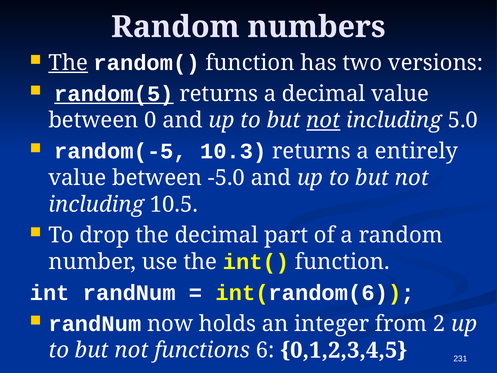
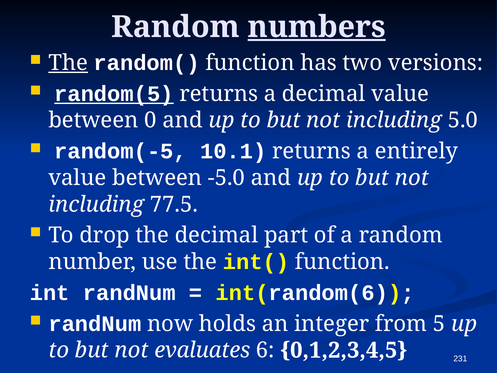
numbers underline: none -> present
not at (323, 120) underline: present -> none
10.3: 10.3 -> 10.1
10.5: 10.5 -> 77.5
2: 2 -> 5
functions: functions -> evaluates
